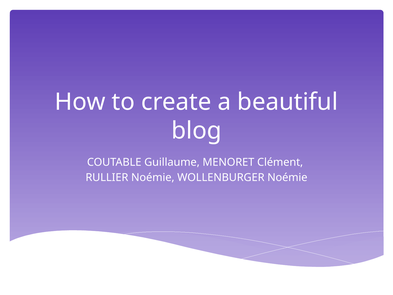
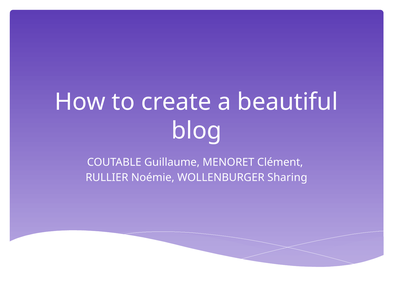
WOLLENBURGER Noémie: Noémie -> Sharing
